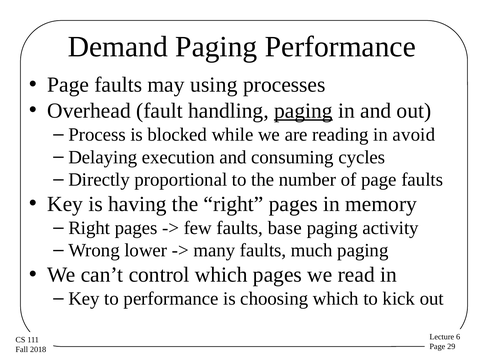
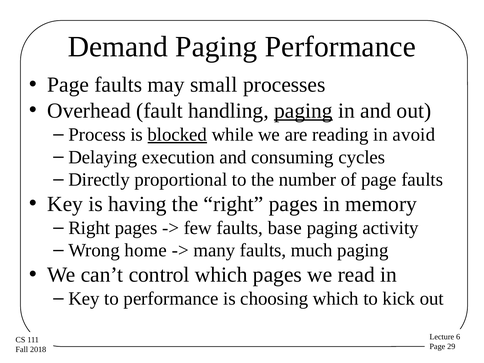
using: using -> small
blocked underline: none -> present
lower: lower -> home
